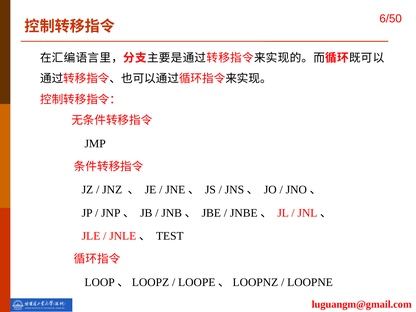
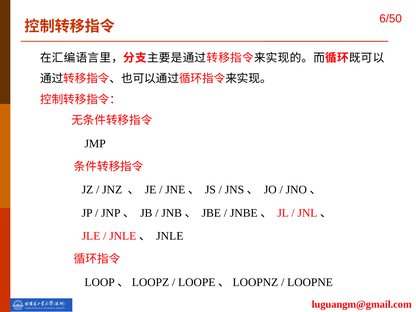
TEST: TEST -> JNLE
